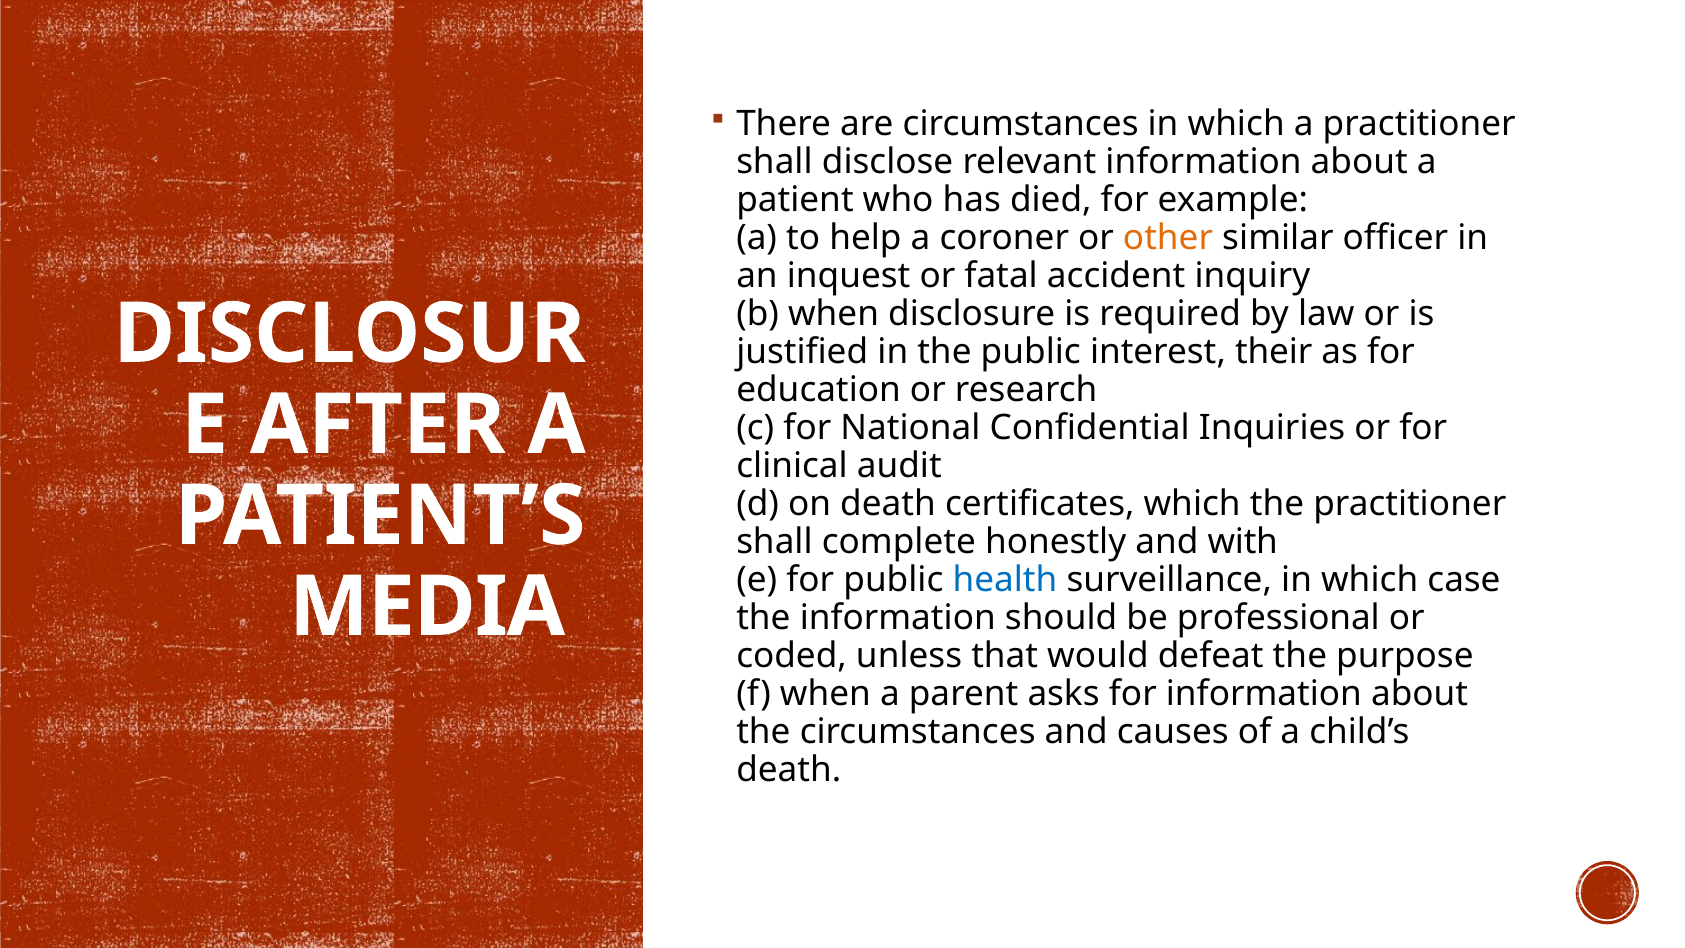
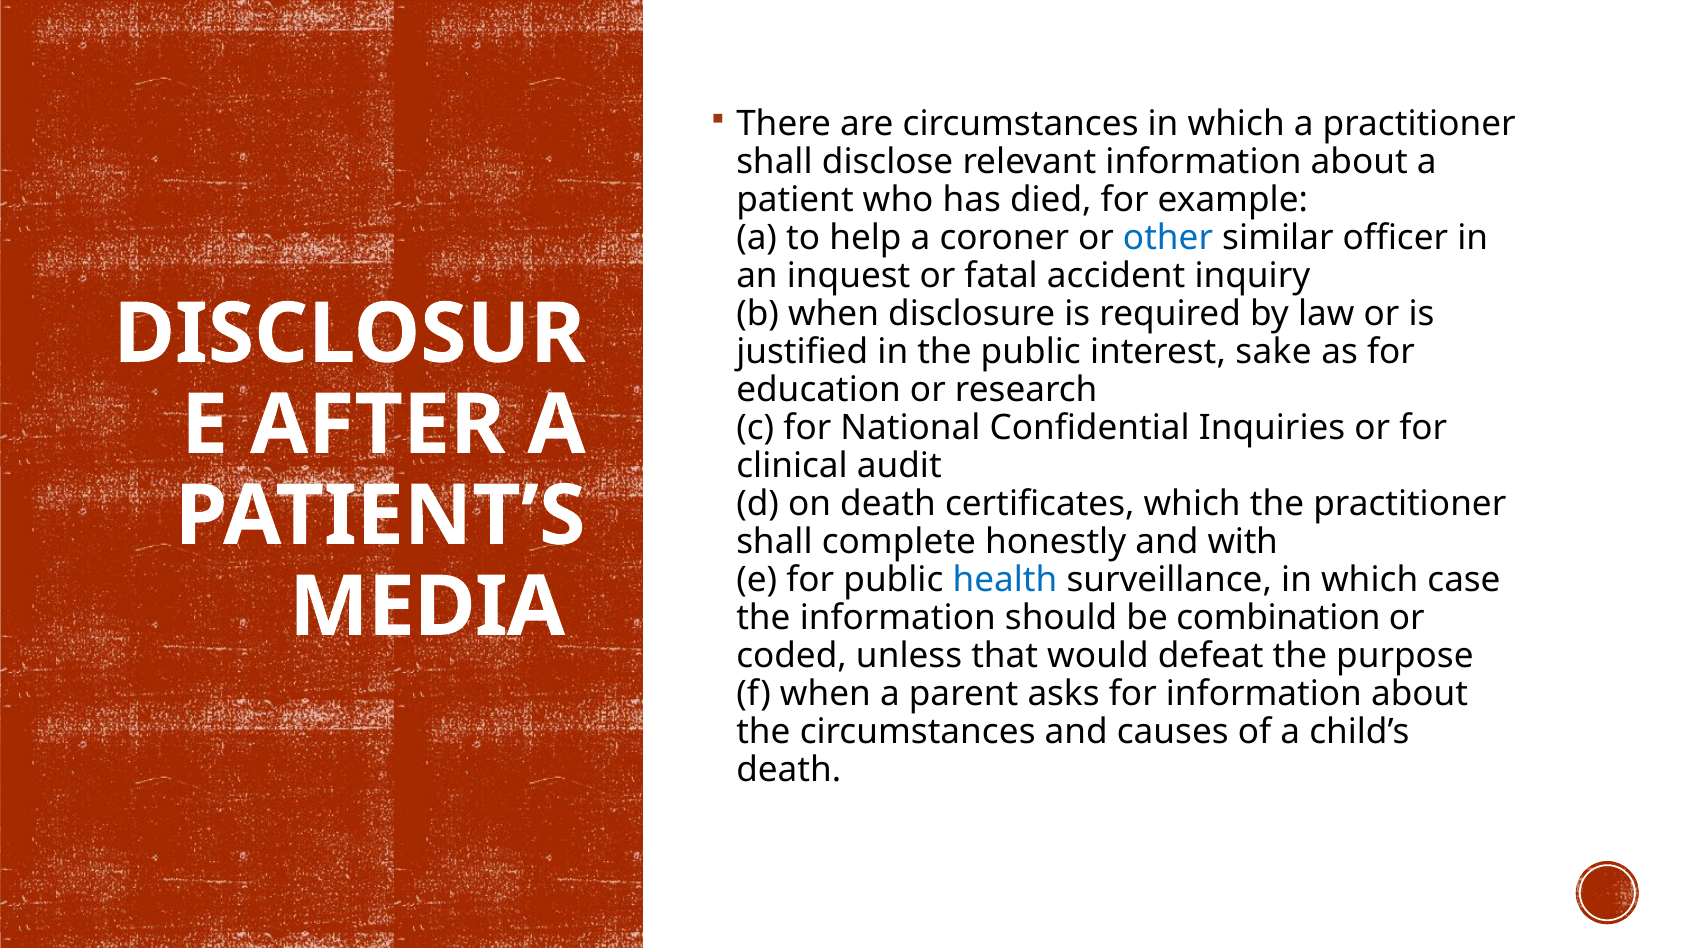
other colour: orange -> blue
their: their -> sake
professional: professional -> combination
